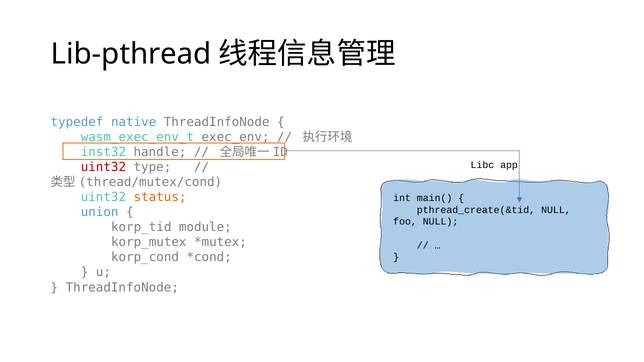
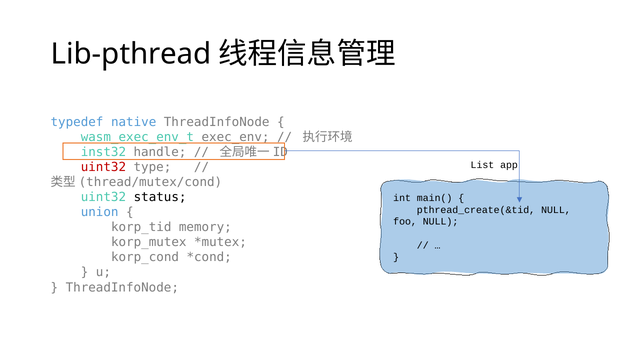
Libc: Libc -> List
status colour: orange -> black
module: module -> memory
